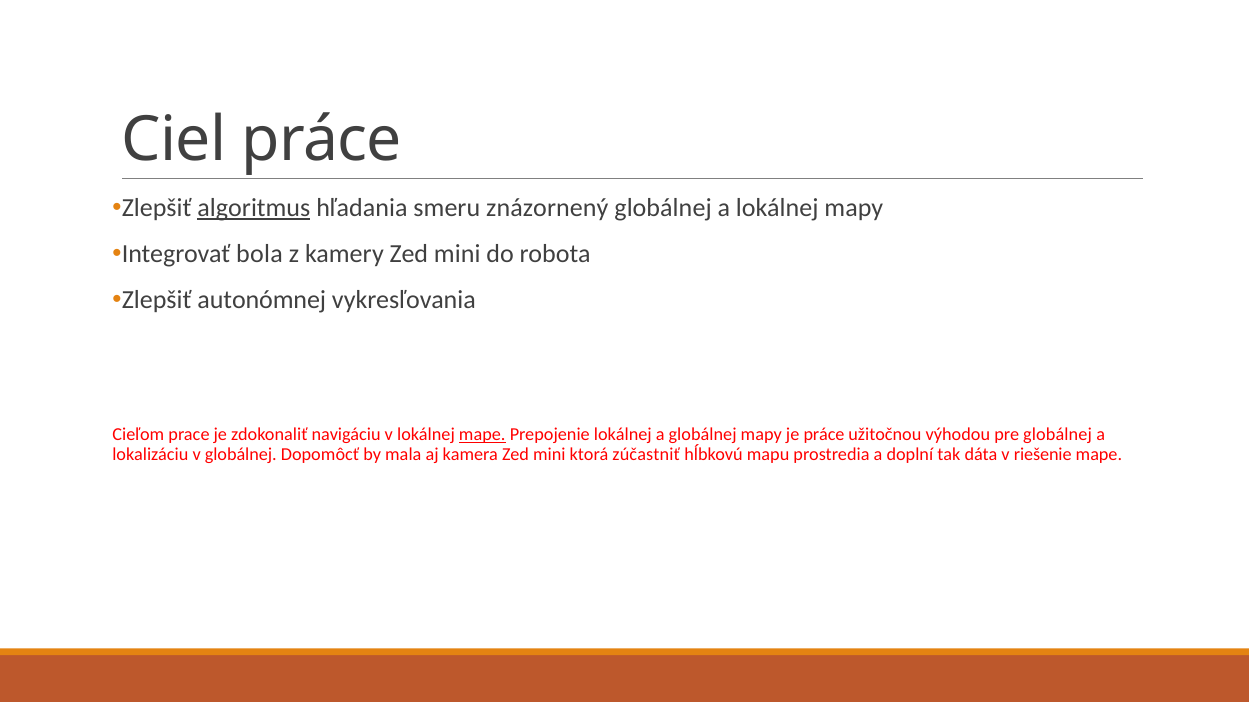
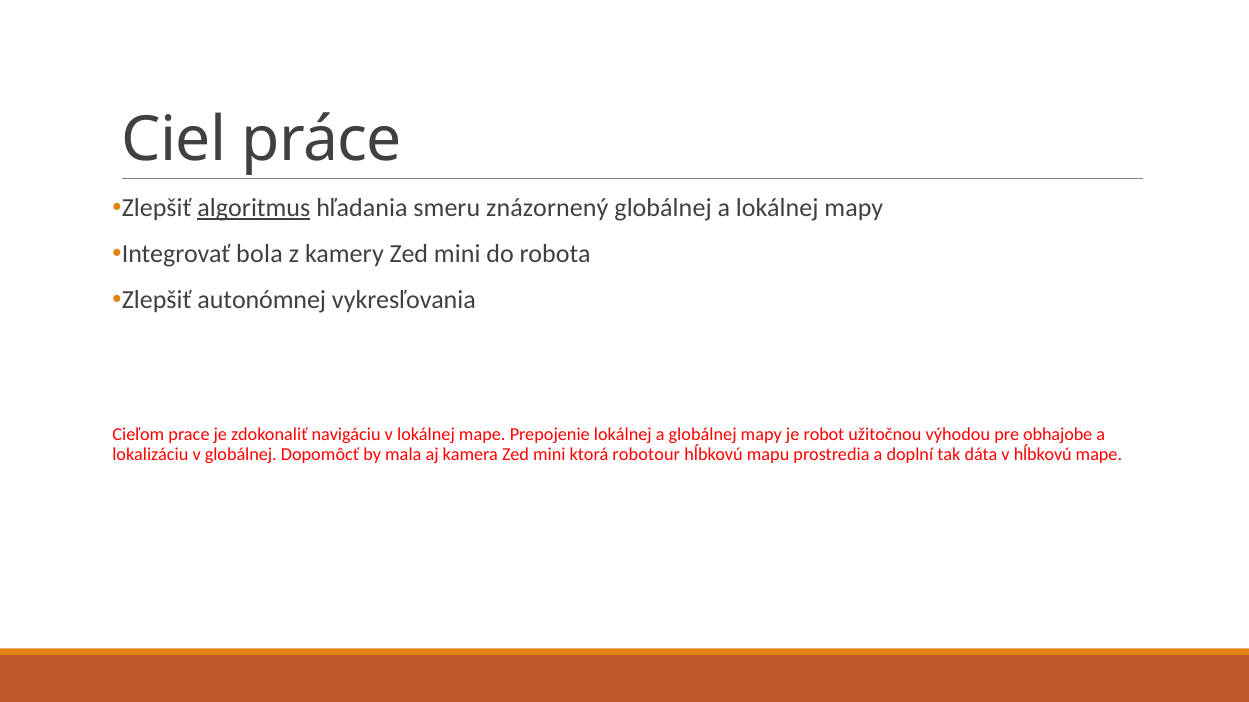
mape at (482, 435) underline: present -> none
je práce: práce -> robot
pre globálnej: globálnej -> obhajobe
zúčastniť: zúčastniť -> robotour
v riešenie: riešenie -> hĺbkovú
